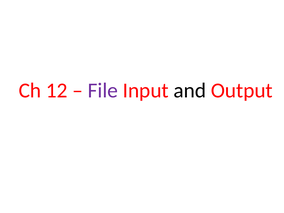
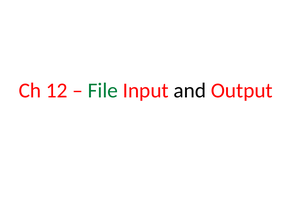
File colour: purple -> green
